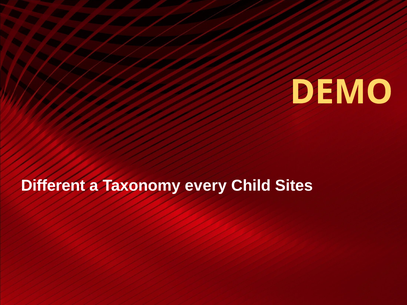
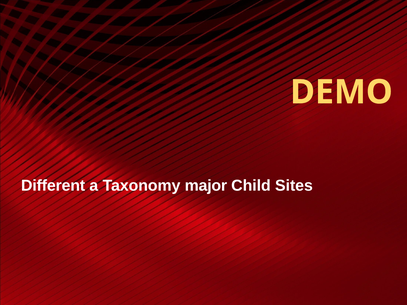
every: every -> major
